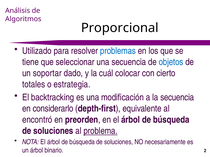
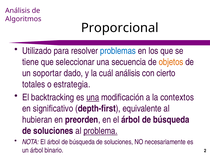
objetos colour: blue -> orange
cuál colocar: colocar -> análisis
una at (93, 98) underline: none -> present
la secuencia: secuencia -> contextos
considerarlo: considerarlo -> significativo
encontró: encontró -> hubieran
